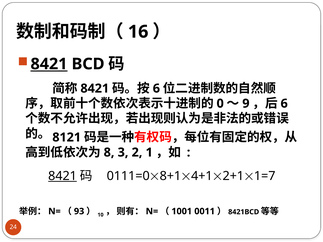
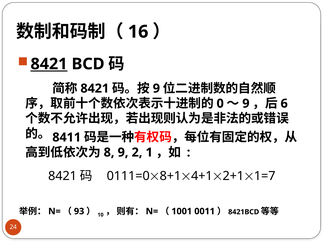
6 at (156, 89): 6 -> 9
8121: 8121 -> 8411
3 at (123, 153): 3 -> 9
8421 at (63, 176) underline: present -> none
